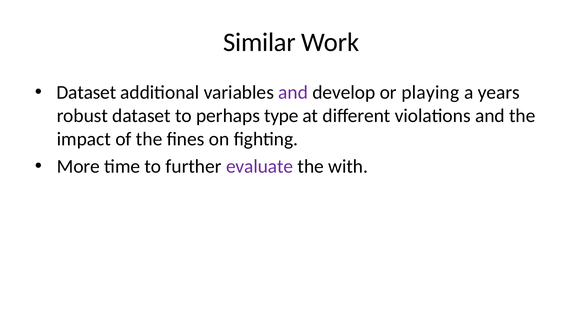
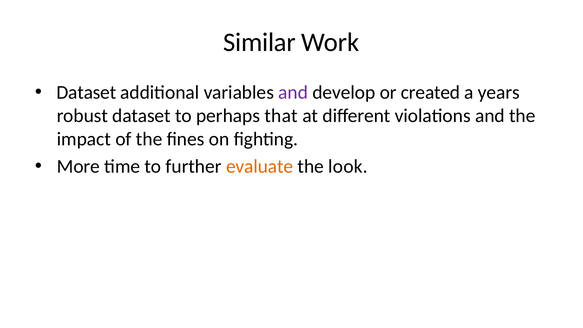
playing: playing -> created
type: type -> that
evaluate colour: purple -> orange
with: with -> look
